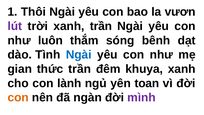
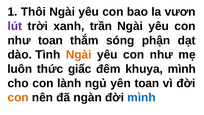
như luôn: luôn -> toan
bênh: bênh -> phận
Ngài at (79, 55) colour: blue -> orange
gian: gian -> luôn
thức trần: trần -> giấc
khuya xanh: xanh -> mình
mình at (141, 97) colour: purple -> blue
